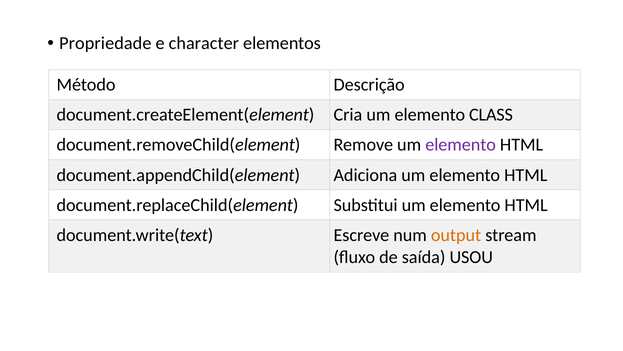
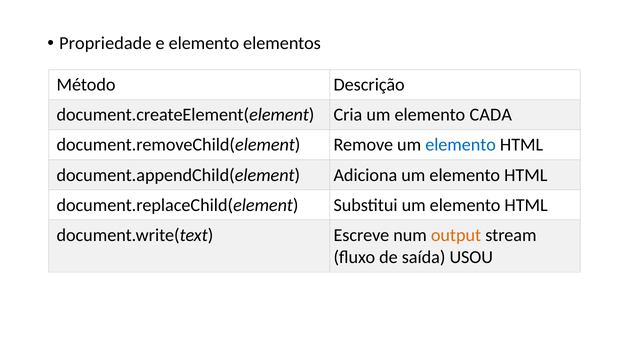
e character: character -> elemento
CLASS: CLASS -> CADA
elemento at (461, 145) colour: purple -> blue
